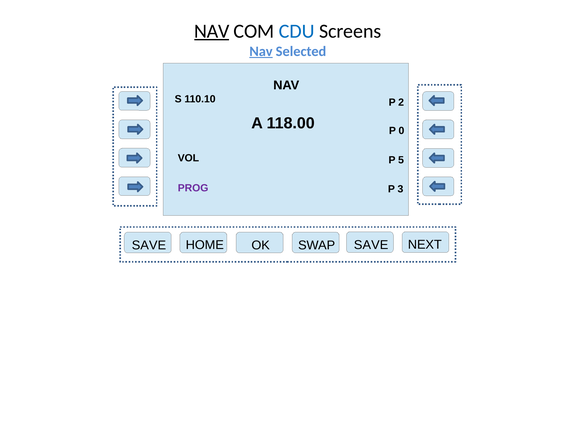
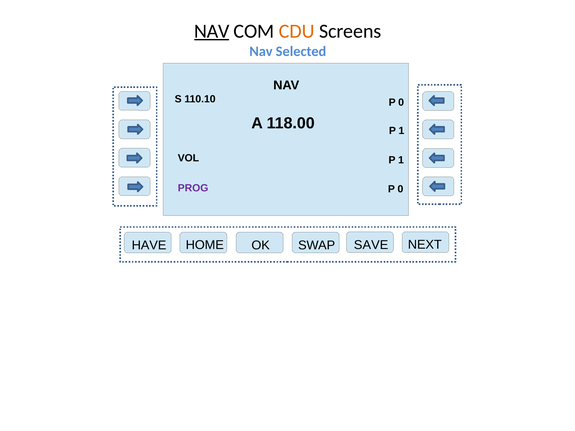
CDU colour: blue -> orange
Nav at (261, 51) underline: present -> none
2 at (401, 102): 2 -> 0
0 at (401, 131): 0 -> 1
5 at (401, 160): 5 -> 1
3 at (400, 189): 3 -> 0
SAVE at (149, 245): SAVE -> HAVE
